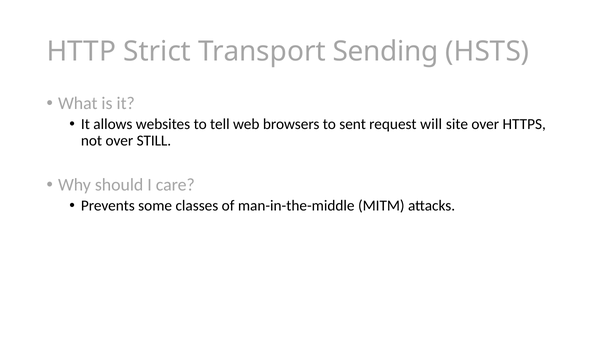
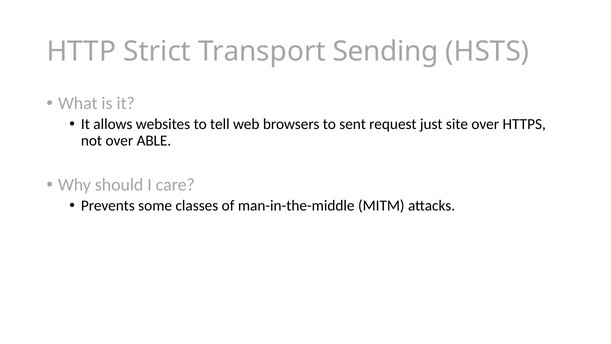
will: will -> just
STILL: STILL -> ABLE
